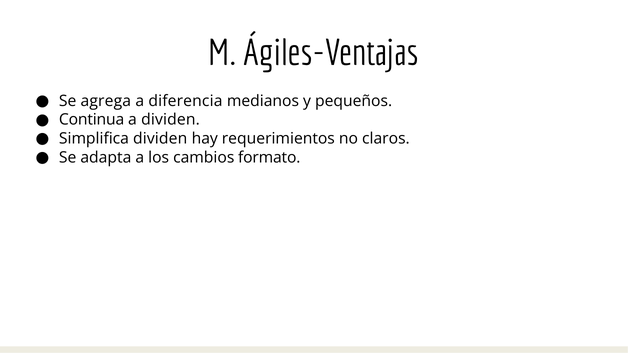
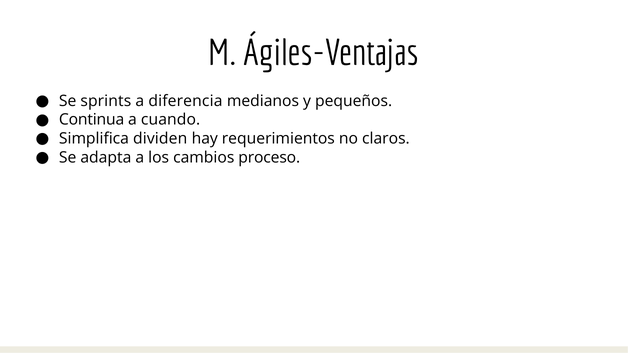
agrega: agrega -> sprints
a dividen: dividen -> cuando
formato: formato -> proceso
